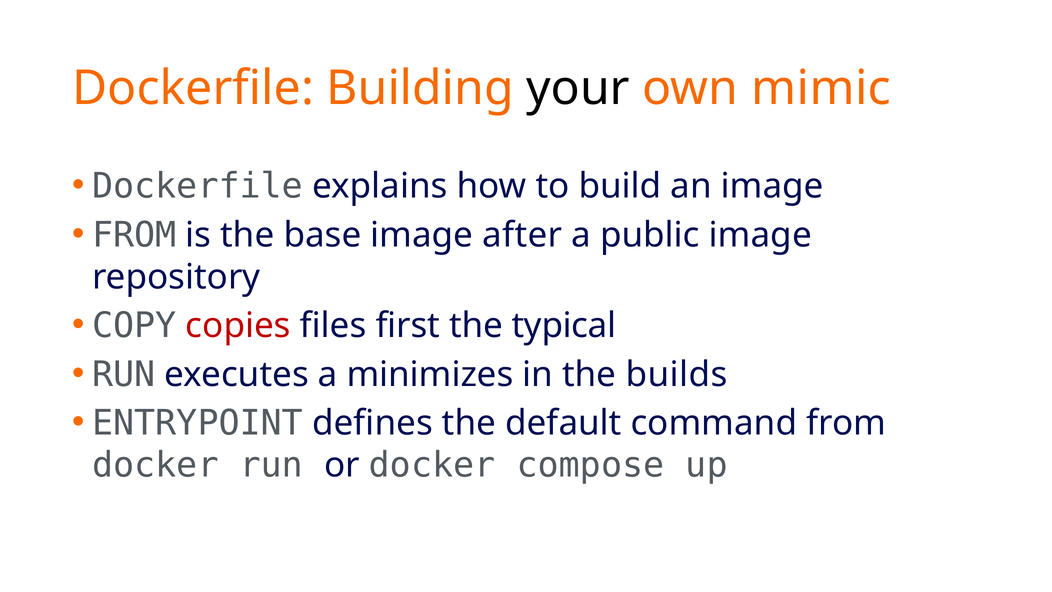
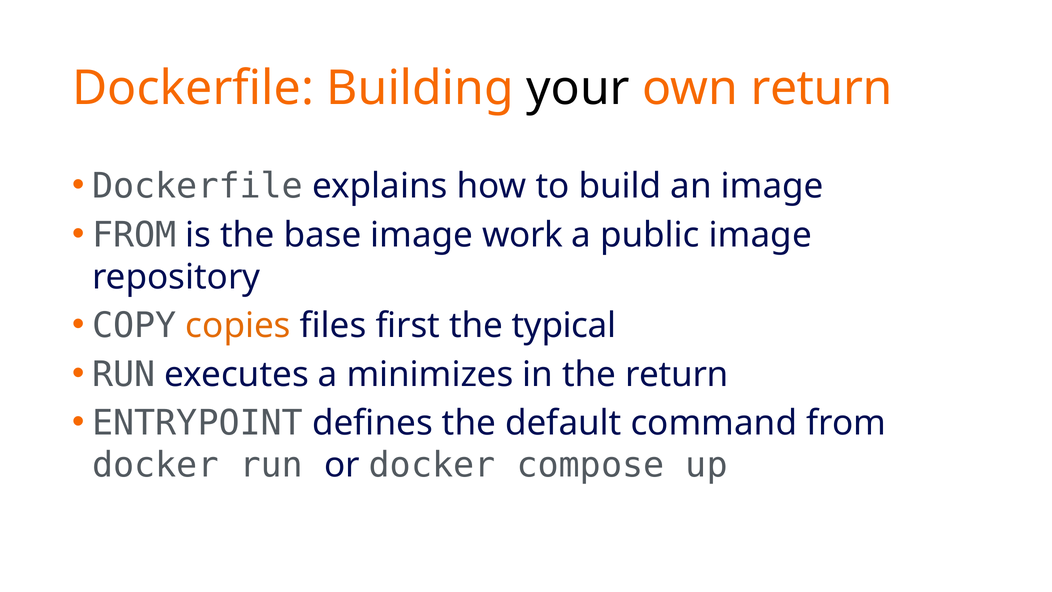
own mimic: mimic -> return
after: after -> work
copies colour: red -> orange
the builds: builds -> return
